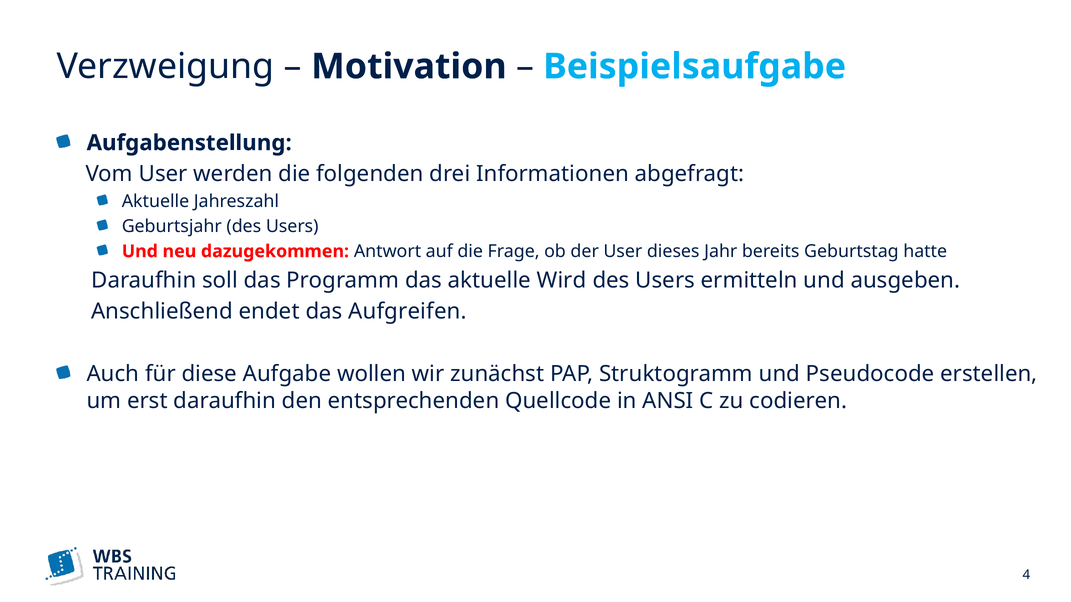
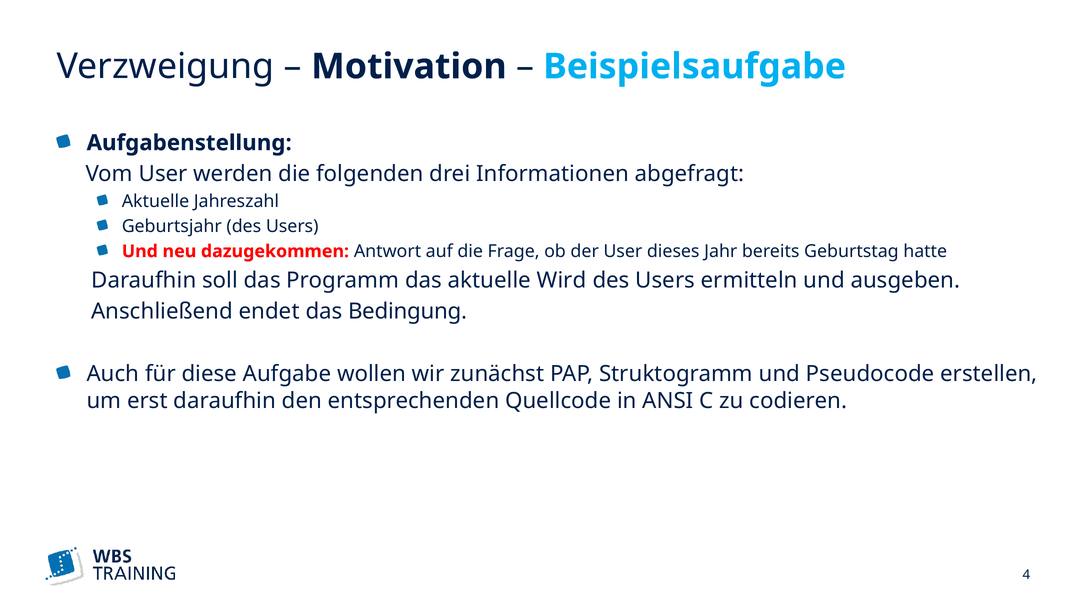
Aufgreifen: Aufgreifen -> Bedingung
